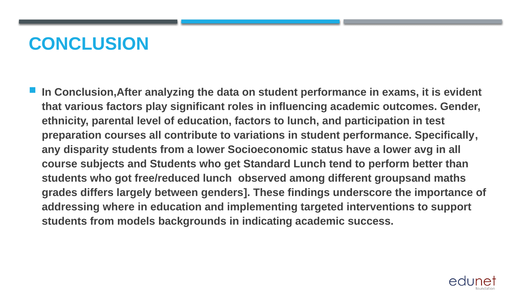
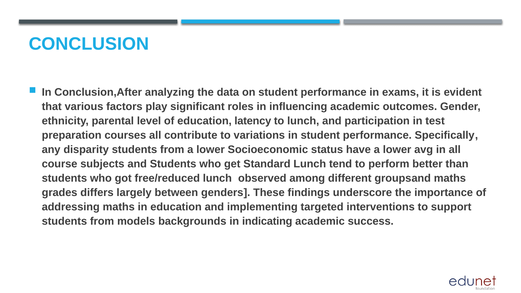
education factors: factors -> latency
addressing where: where -> maths
